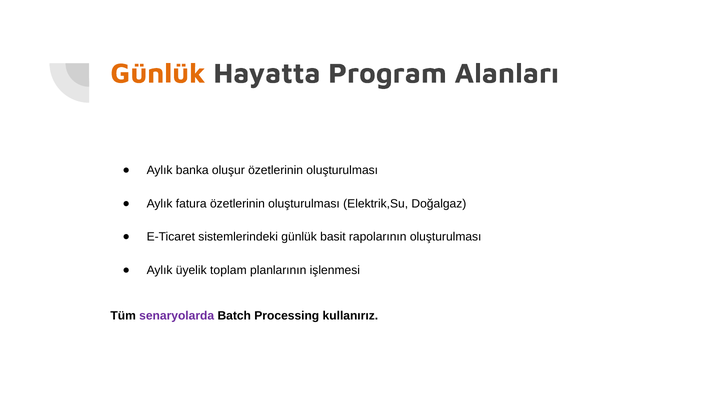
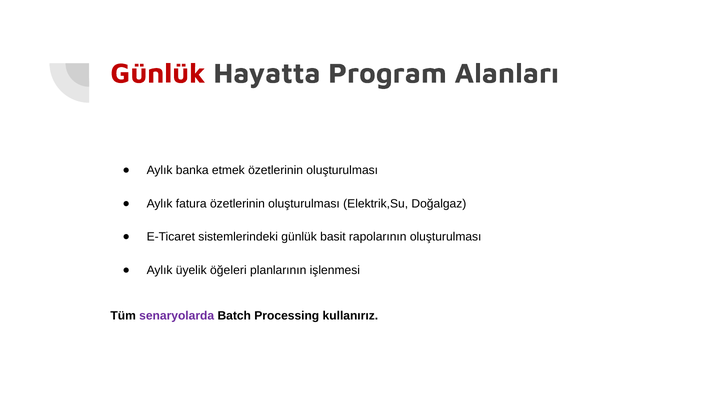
Günlük at (158, 73) colour: orange -> red
oluşur: oluşur -> etmek
toplam: toplam -> öğeleri
